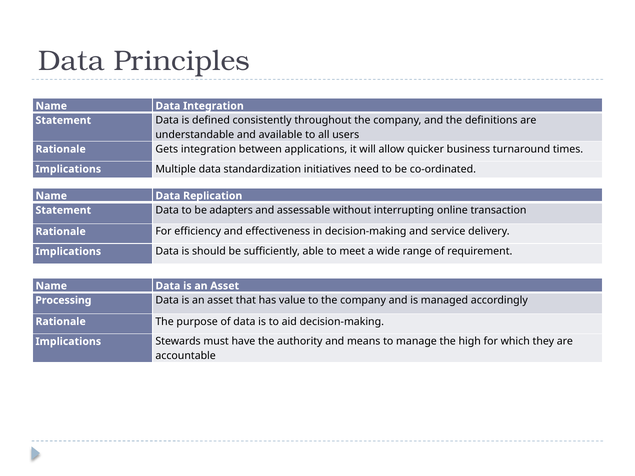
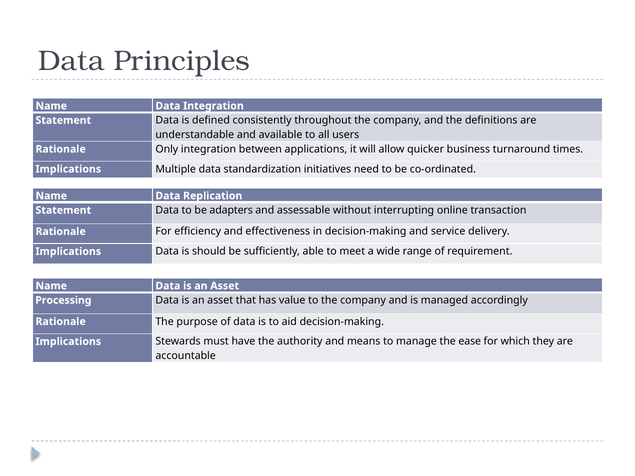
Gets: Gets -> Only
high: high -> ease
